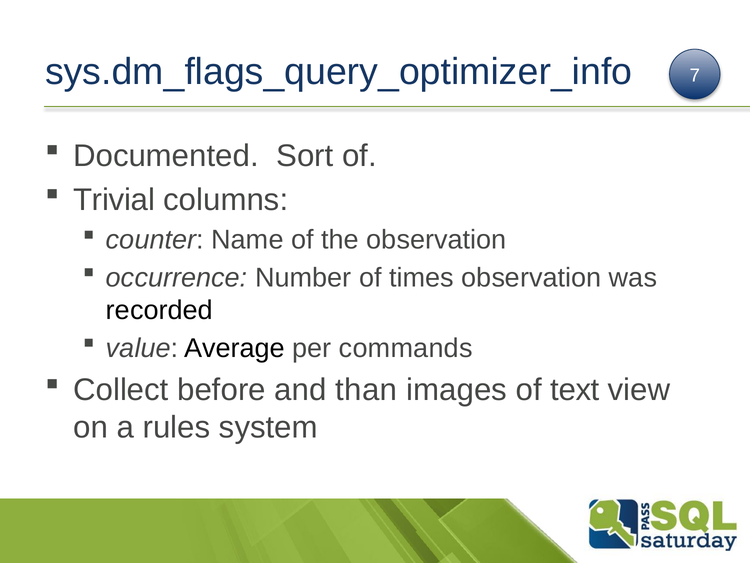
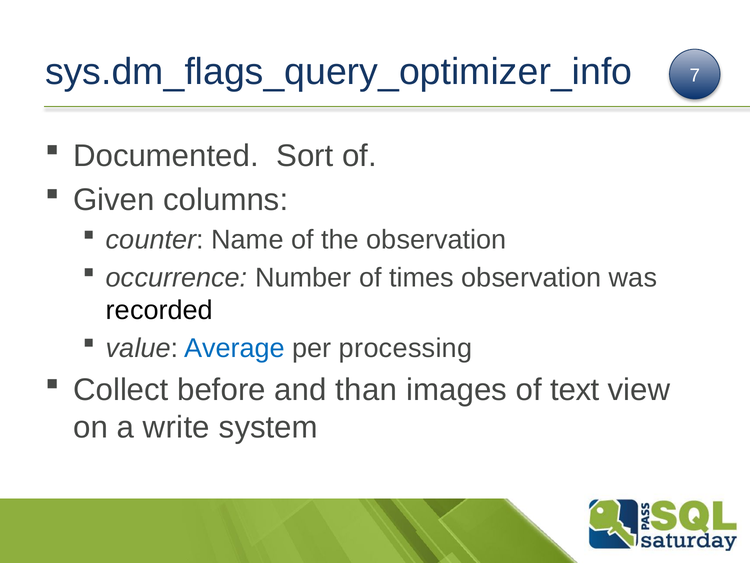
Trivial: Trivial -> Given
Average colour: black -> blue
commands: commands -> processing
rules: rules -> write
